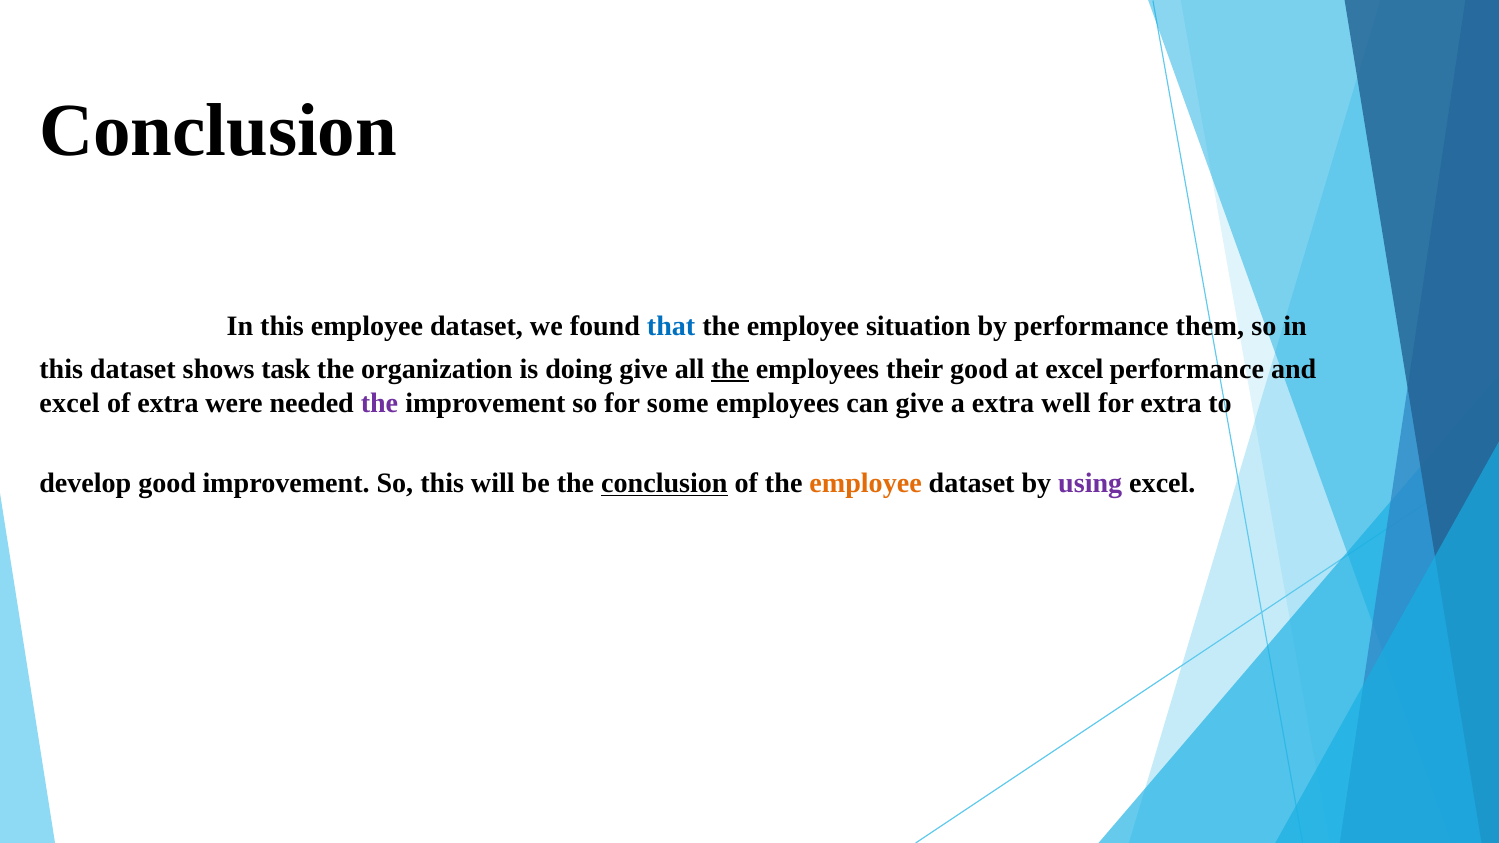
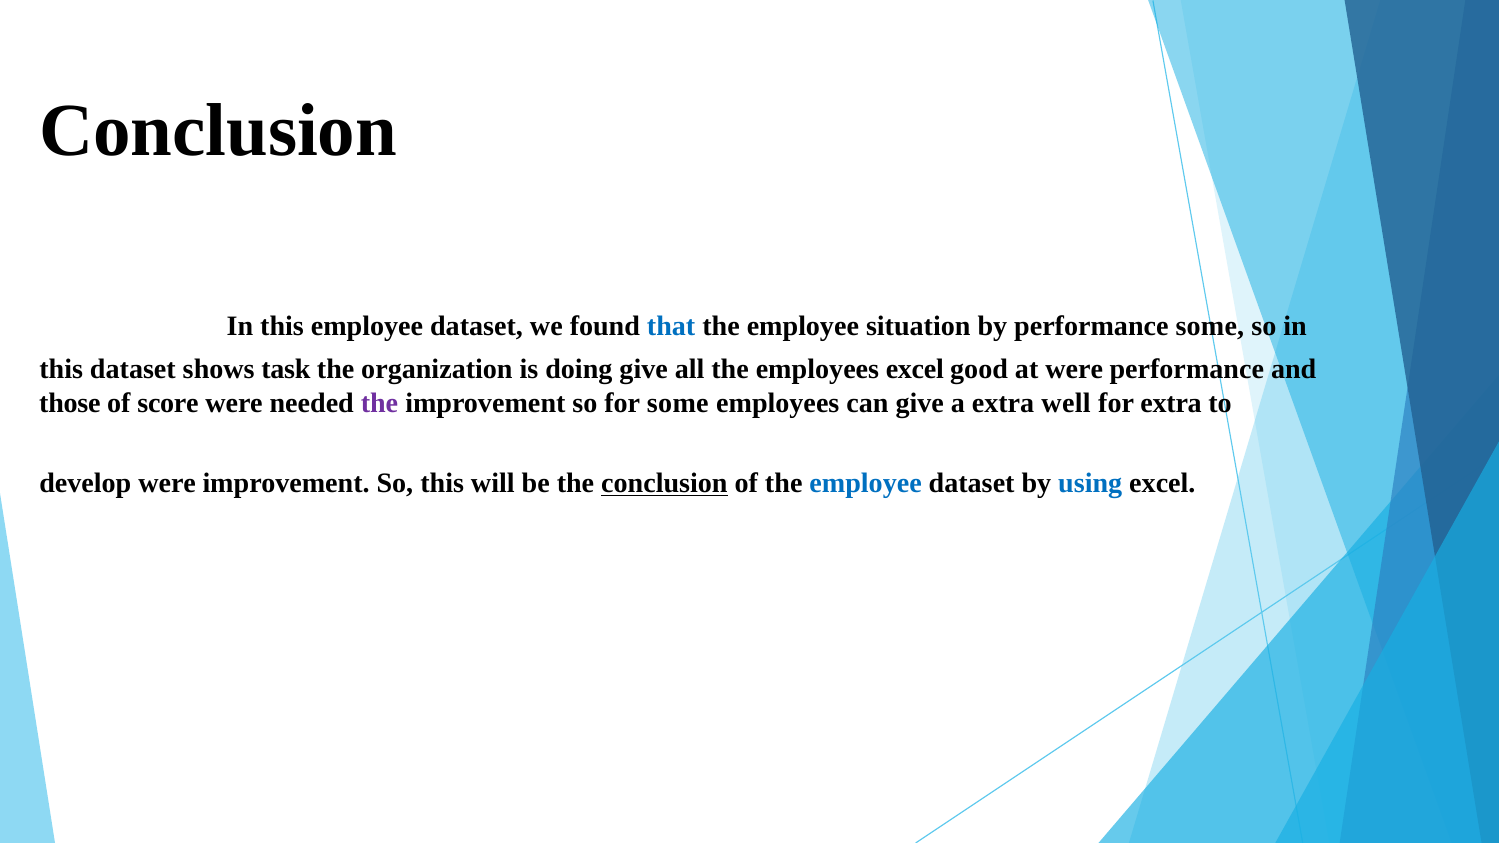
performance them: them -> some
the at (730, 369) underline: present -> none
employees their: their -> excel
at excel: excel -> were
excel at (70, 403): excel -> those
of extra: extra -> score
develop good: good -> were
employee at (866, 483) colour: orange -> blue
using colour: purple -> blue
